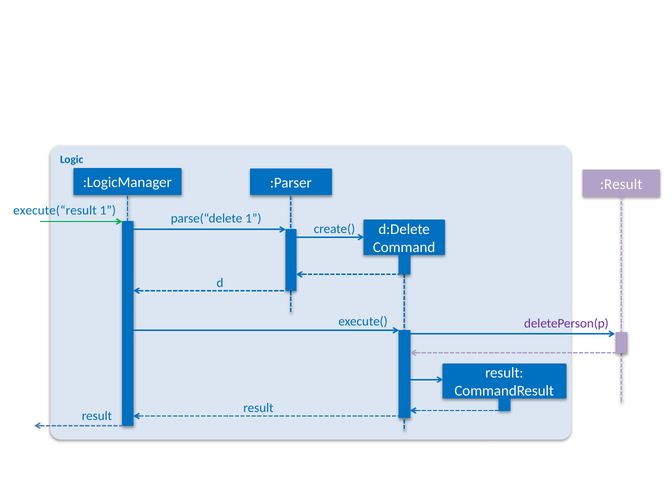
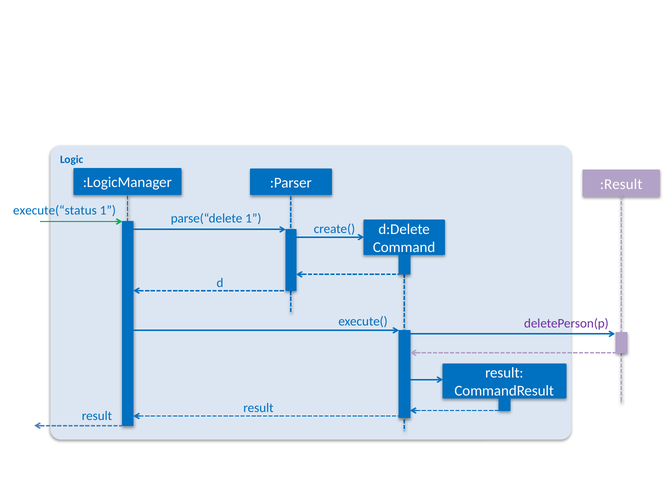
execute(“result: execute(“result -> execute(“status
